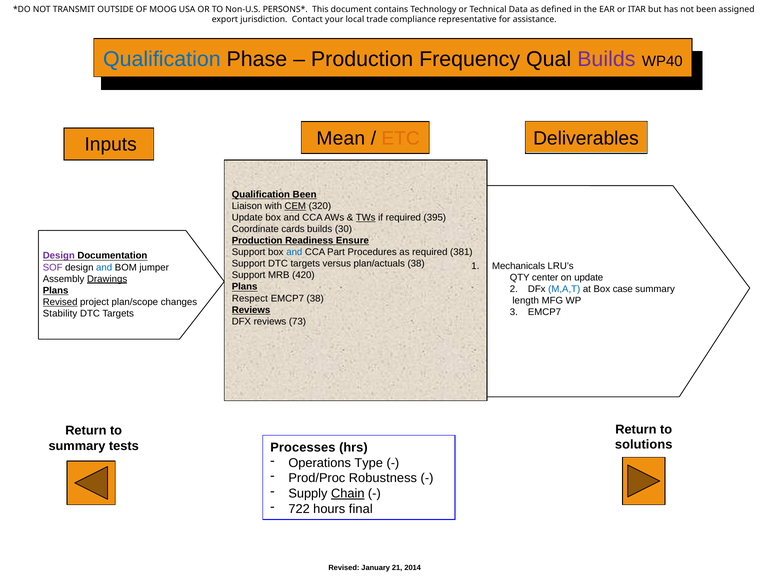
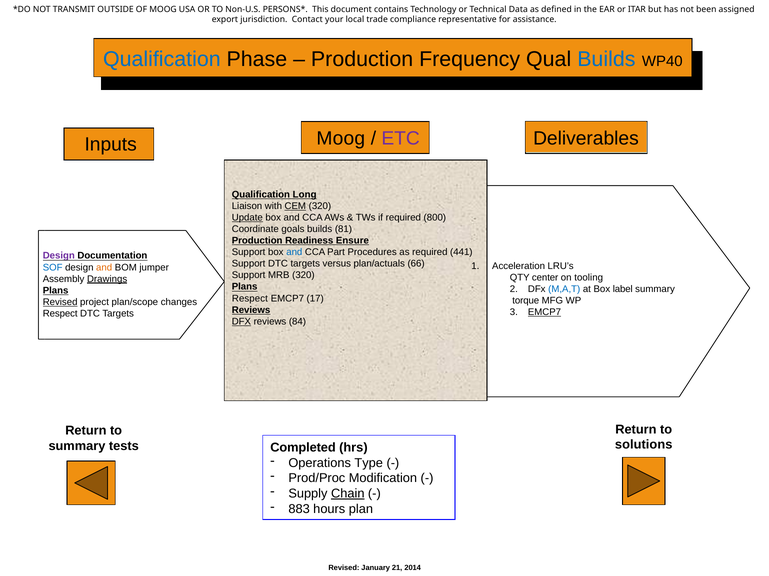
Builds at (606, 59) colour: purple -> blue
Inputs Mean: Mean -> Moog
ETC colour: orange -> purple
Qualification Been: Been -> Long
Update at (247, 218) underline: none -> present
TWs underline: present -> none
395: 395 -> 800
cards: cards -> goals
30: 30 -> 81
381: 381 -> 441
plan/actuals 38: 38 -> 66
Mechanicals: Mechanicals -> Acceleration
SOF colour: purple -> blue
and at (104, 268) colour: blue -> orange
MRB 420: 420 -> 320
on update: update -> tooling
case: case -> label
EMCP7 38: 38 -> 17
length: length -> torque
EMCP7 at (545, 313) underline: none -> present
Stability at (60, 314): Stability -> Respect
DFX at (241, 322) underline: none -> present
73: 73 -> 84
Processes: Processes -> Completed
Robustness: Robustness -> Modification
722: 722 -> 883
final: final -> plan
